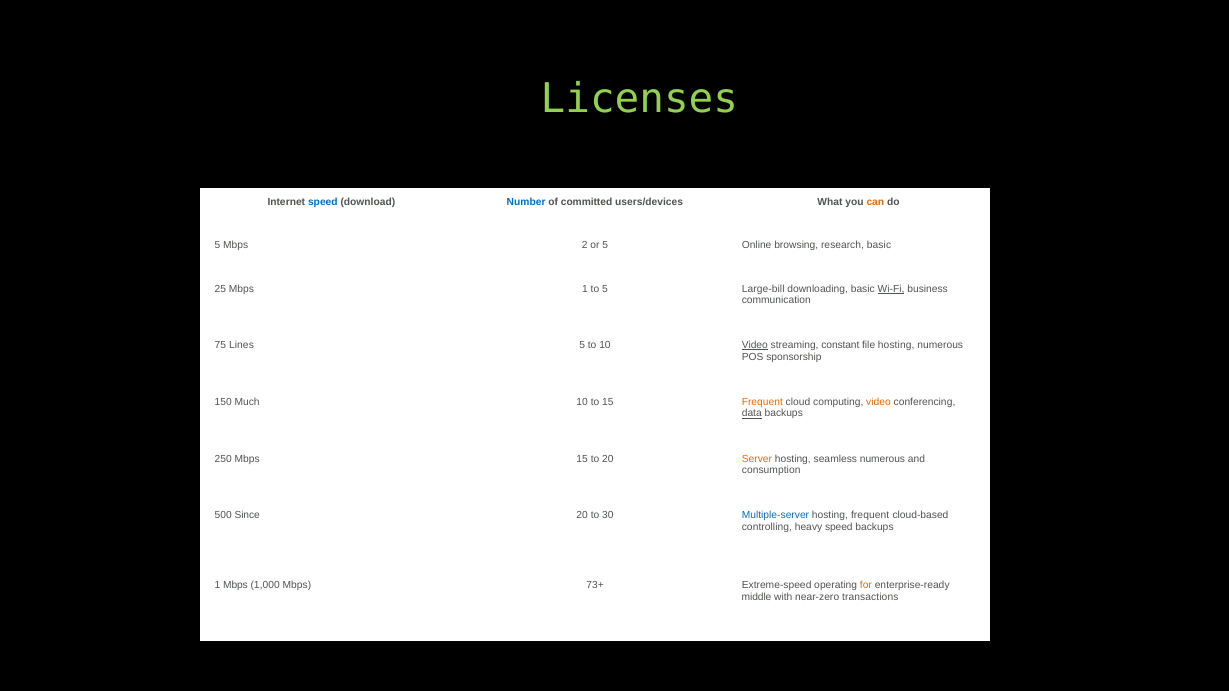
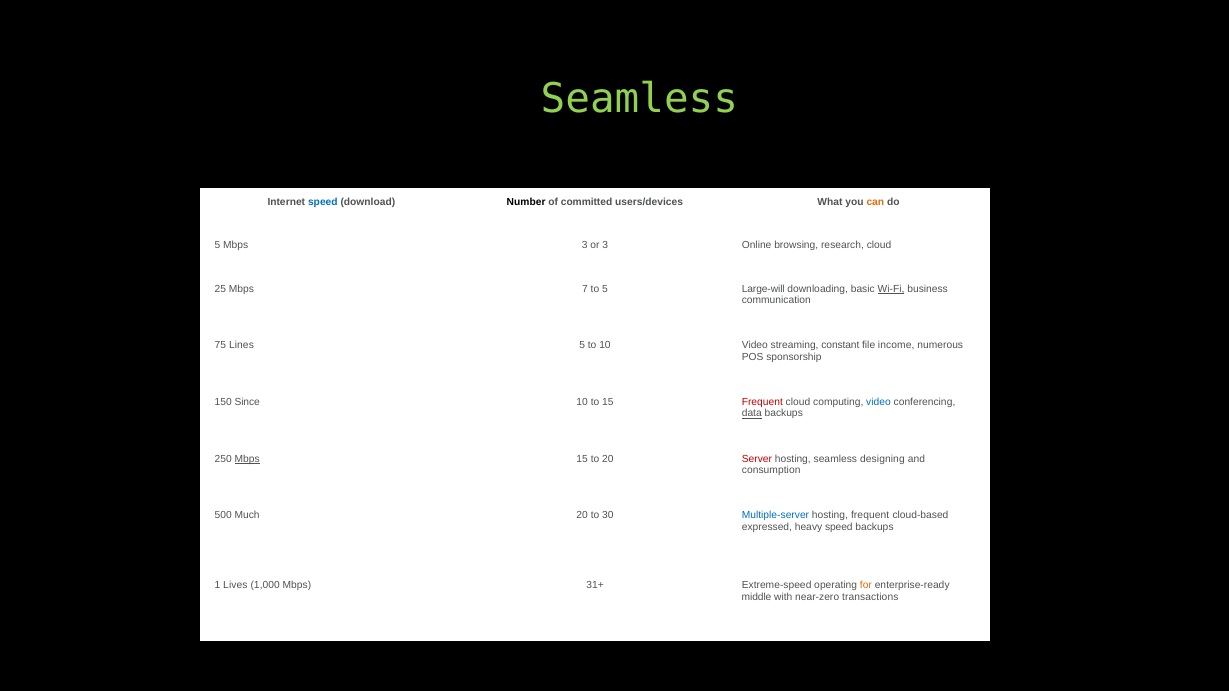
Licenses at (639, 99): Licenses -> Seamless
Number colour: blue -> black
Mbps 2: 2 -> 3
or 5: 5 -> 3
research basic: basic -> cloud
Mbps 1: 1 -> 7
Large-bill: Large-bill -> Large-will
Video at (755, 346) underline: present -> none
file hosting: hosting -> income
Much: Much -> Since
Frequent at (762, 402) colour: orange -> red
video at (878, 402) colour: orange -> blue
Mbps at (247, 459) underline: none -> present
Server colour: orange -> red
seamless numerous: numerous -> designing
Since: Since -> Much
controlling: controlling -> expressed
1 Mbps: Mbps -> Lives
73+: 73+ -> 31+
